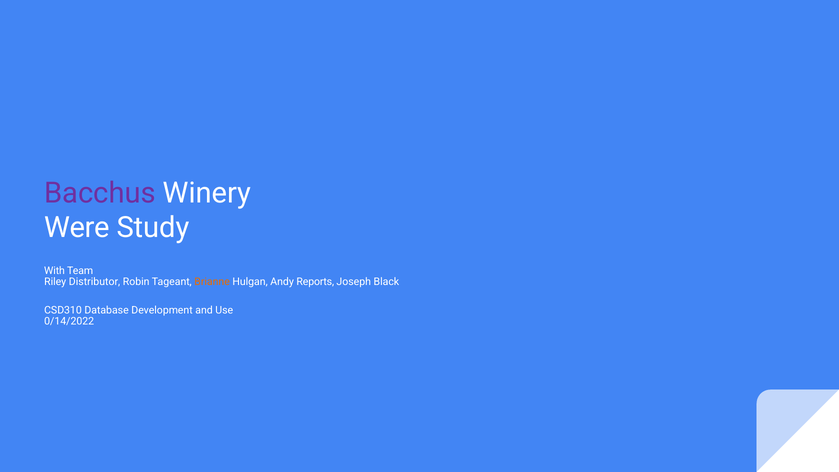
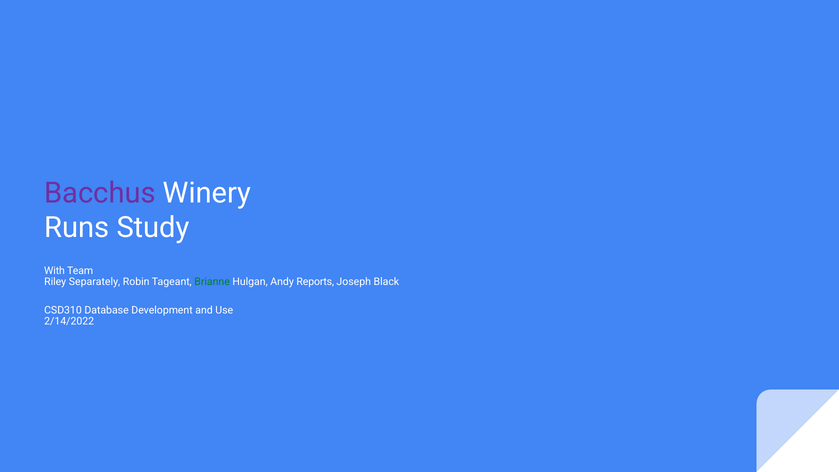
Were: Were -> Runs
Distributor: Distributor -> Separately
Brianne colour: orange -> green
0/14/2022: 0/14/2022 -> 2/14/2022
